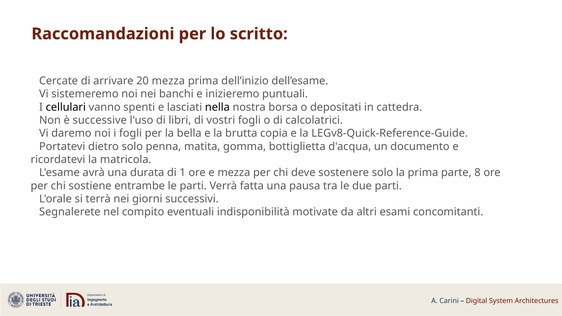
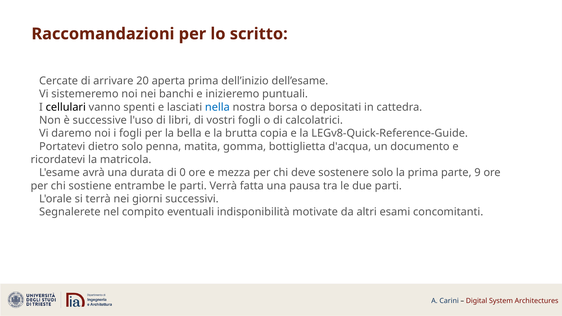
20 mezza: mezza -> aperta
nella colour: black -> blue
1: 1 -> 0
8: 8 -> 9
